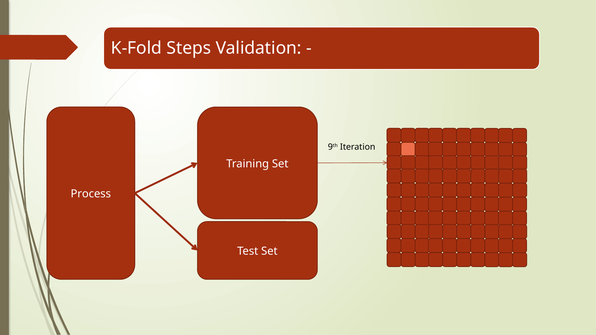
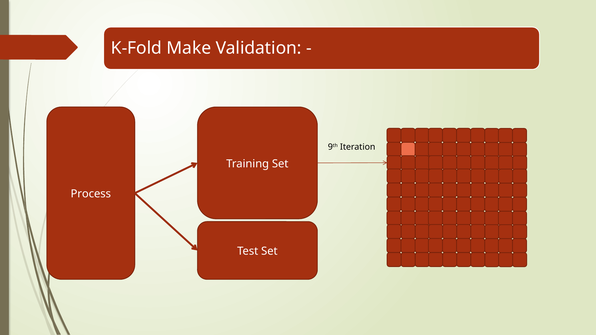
Steps: Steps -> Make
